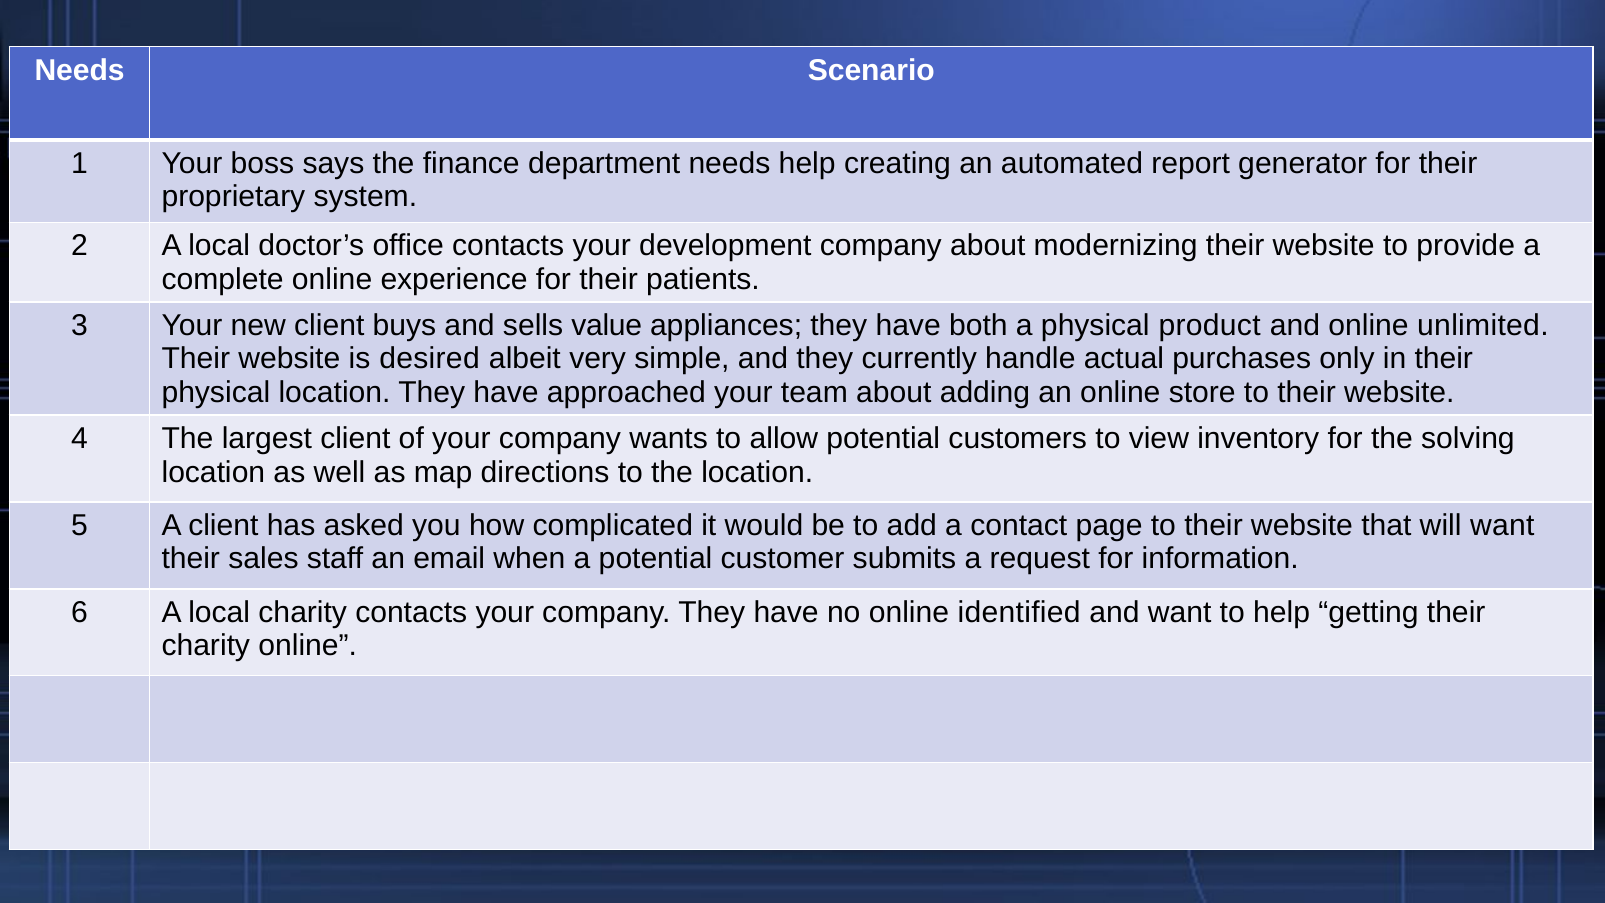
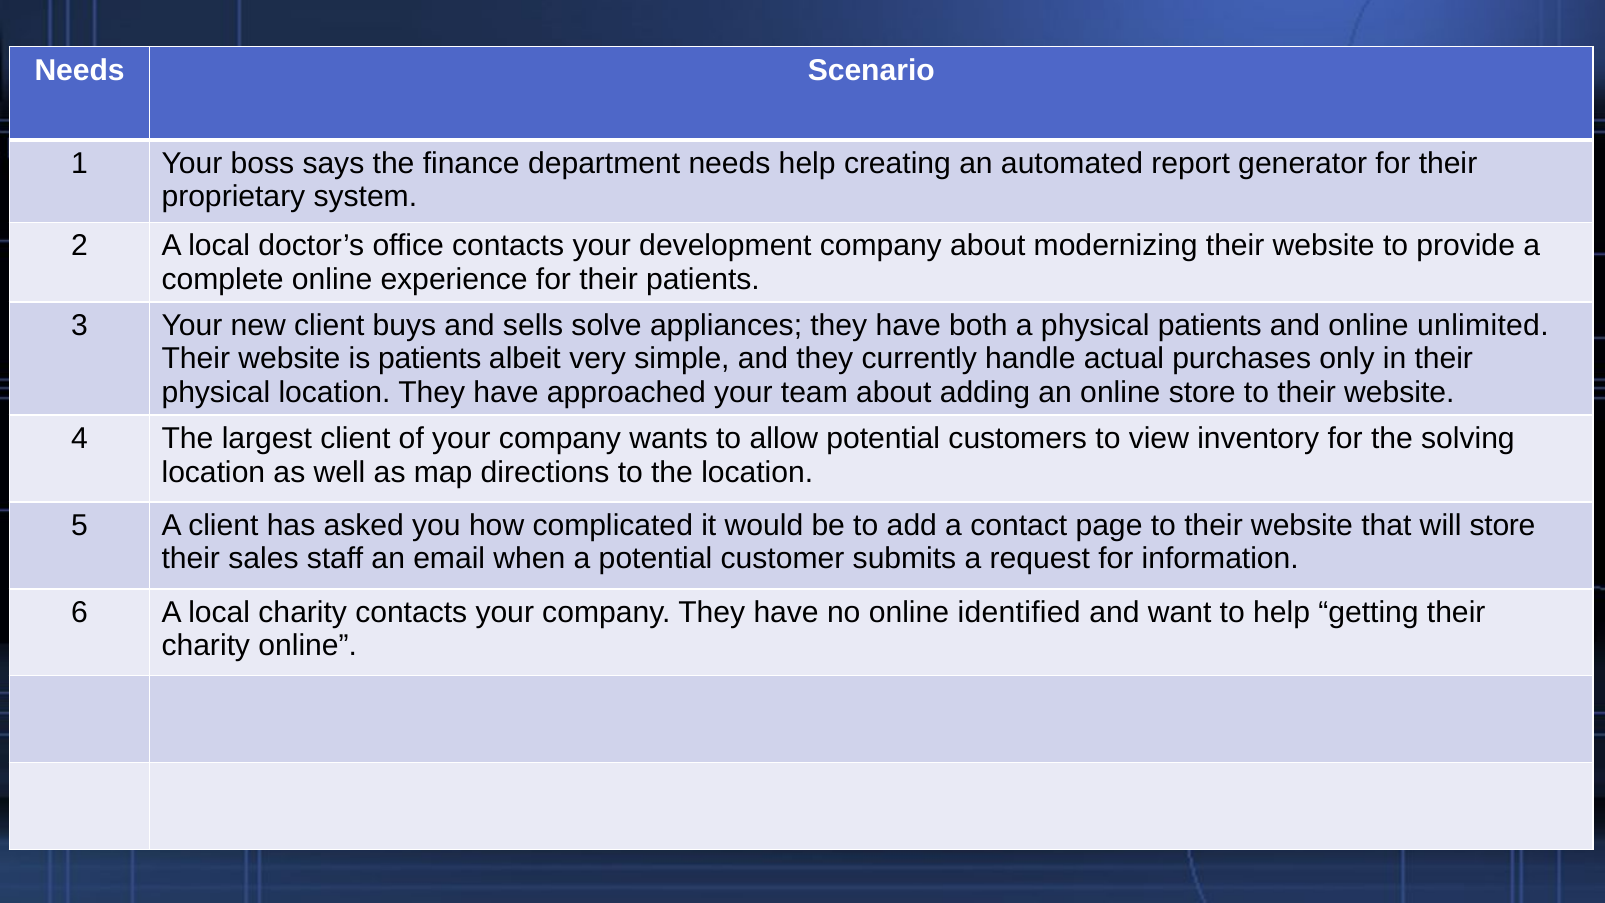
value: value -> solve
physical product: product -> patients
is desired: desired -> patients
will want: want -> store
